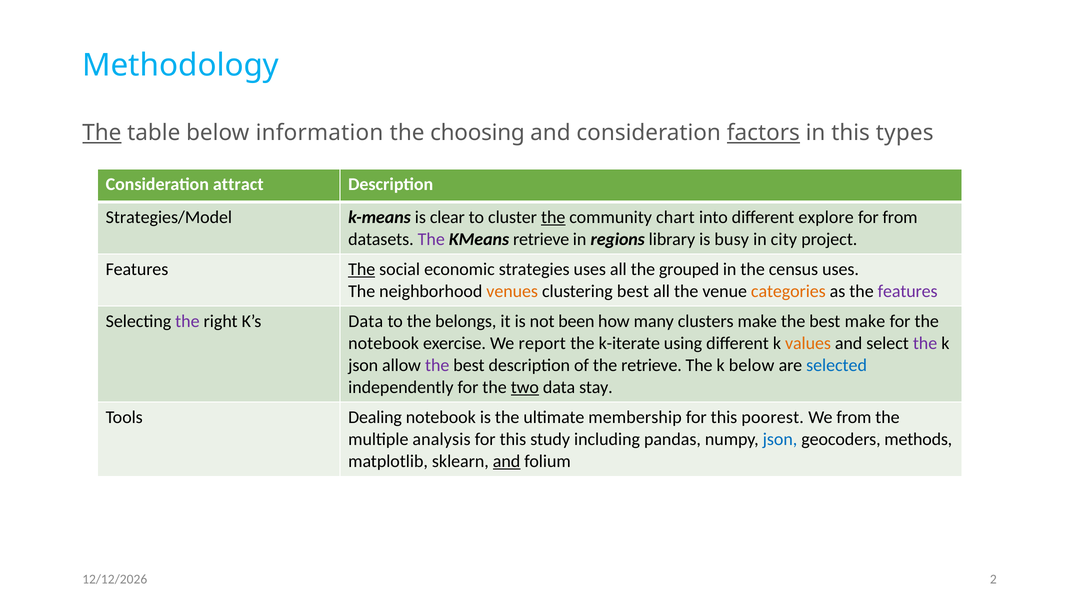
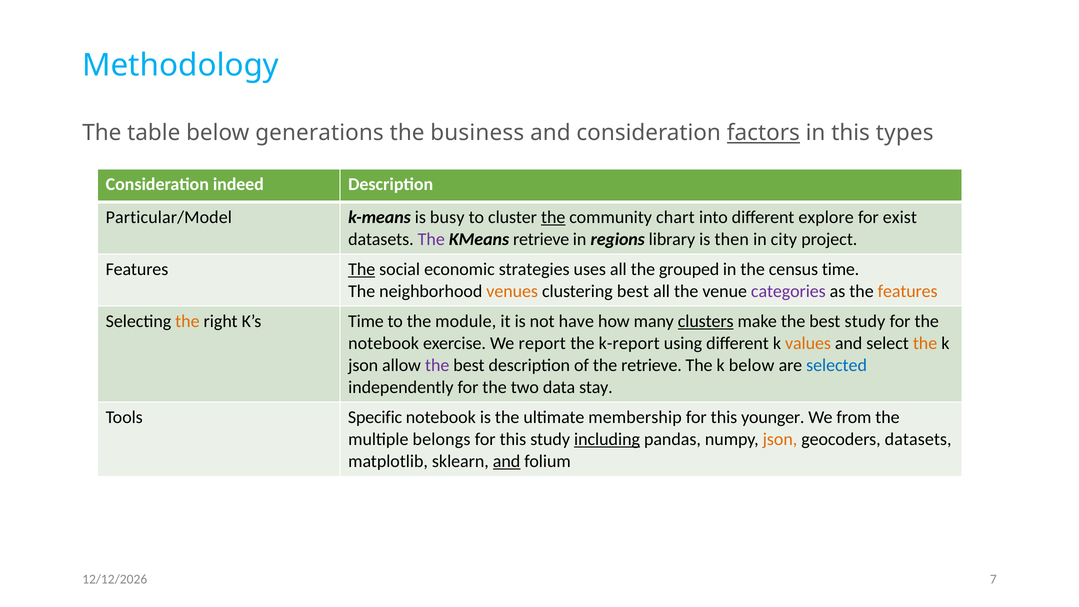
The at (102, 133) underline: present -> none
information: information -> generations
choosing: choosing -> business
attract: attract -> indeed
Strategies/Model: Strategies/Model -> Particular/Model
clear: clear -> busy
for from: from -> exist
busy: busy -> then
census uses: uses -> time
categories colour: orange -> purple
features at (908, 291) colour: purple -> orange
the at (187, 321) colour: purple -> orange
K’s Data: Data -> Time
belongs: belongs -> module
been: been -> have
clusters underline: none -> present
best make: make -> study
k-iterate: k-iterate -> k-report
the at (925, 343) colour: purple -> orange
two underline: present -> none
Dealing: Dealing -> Specific
poorest: poorest -> younger
analysis: analysis -> belongs
including underline: none -> present
json at (780, 439) colour: blue -> orange
geocoders methods: methods -> datasets
2: 2 -> 7
